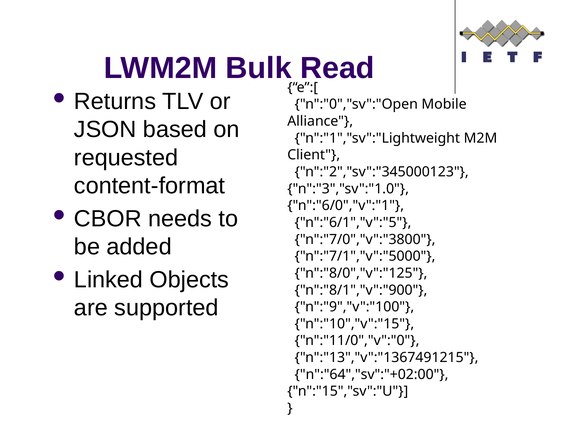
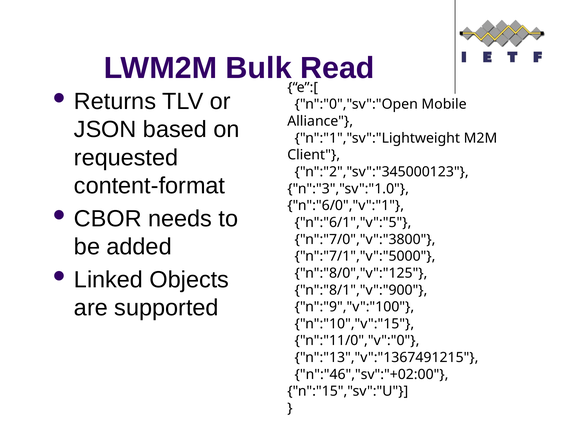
n":"64","sv":"+02:00: n":"64","sv":"+02:00 -> n":"46","sv":"+02:00
